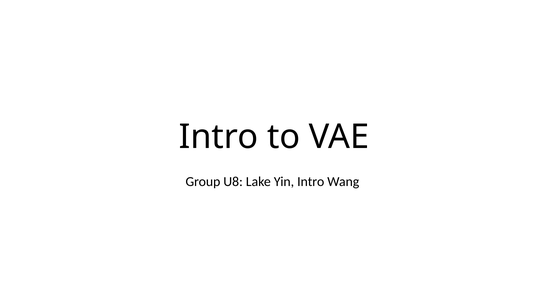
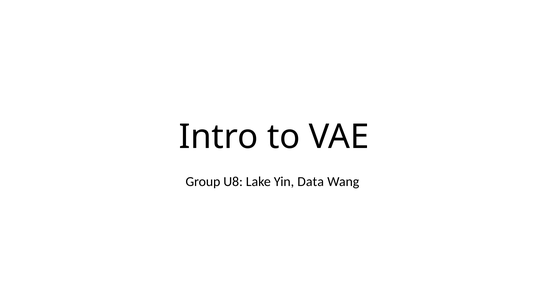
Yin Intro: Intro -> Data
